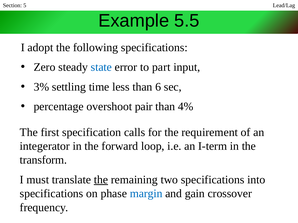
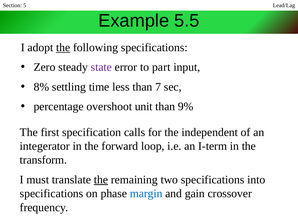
the at (63, 48) underline: none -> present
state colour: blue -> purple
3%: 3% -> 8%
6: 6 -> 7
pair: pair -> unit
4%: 4% -> 9%
requirement: requirement -> independent
